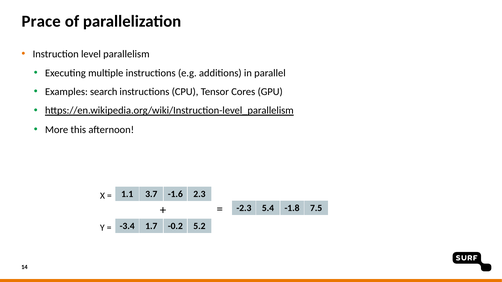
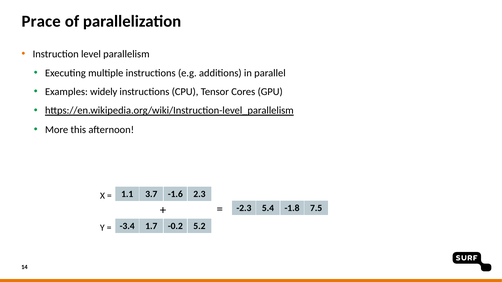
search: search -> widely
